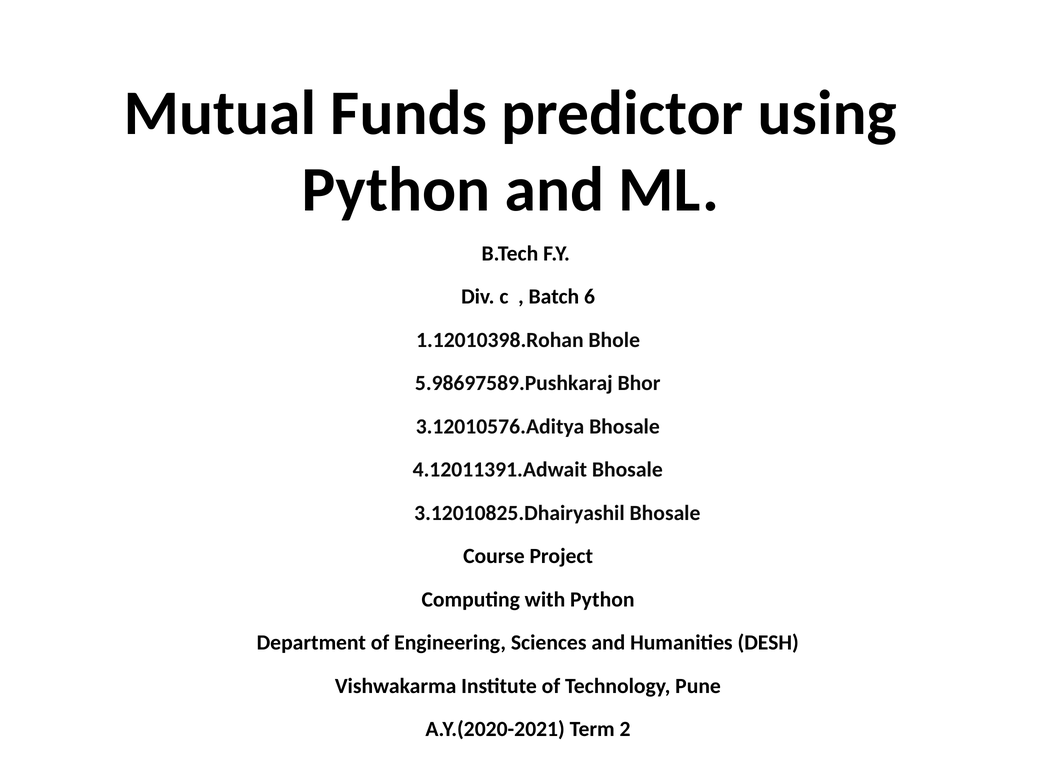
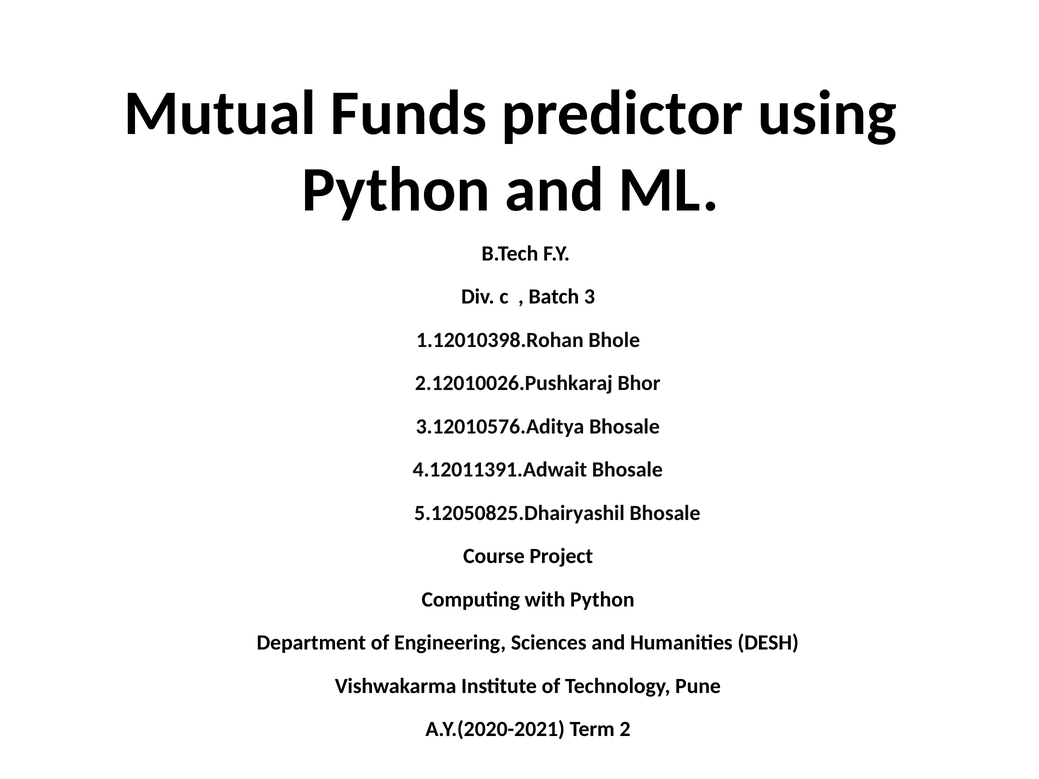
6: 6 -> 3
5.98697589.Pushkaraj: 5.98697589.Pushkaraj -> 2.12010026.Pushkaraj
3.12010825.Dhairyashil: 3.12010825.Dhairyashil -> 5.12050825.Dhairyashil
